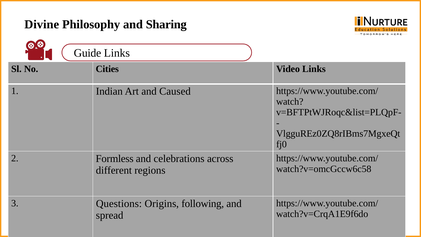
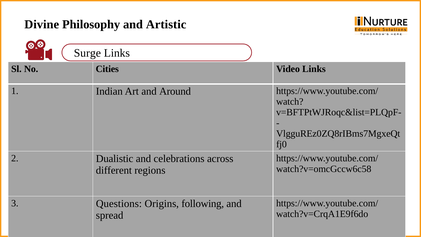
Sharing: Sharing -> Artistic
Guide: Guide -> Surge
Caused: Caused -> Around
Formless: Formless -> Dualistic
